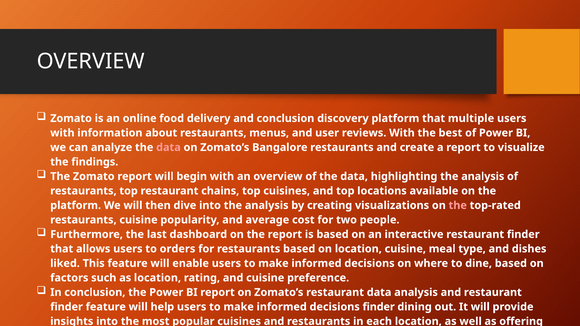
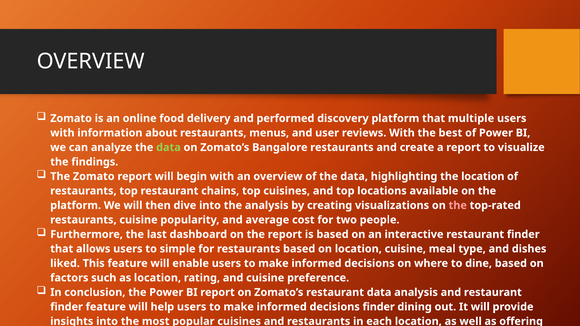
and conclusion: conclusion -> performed
data at (168, 147) colour: pink -> light green
highlighting the analysis: analysis -> location
orders: orders -> simple
